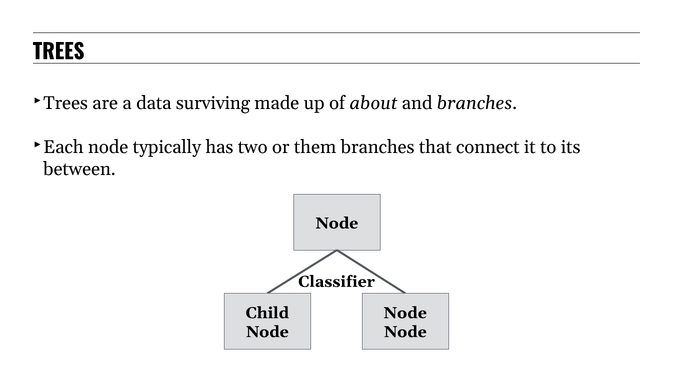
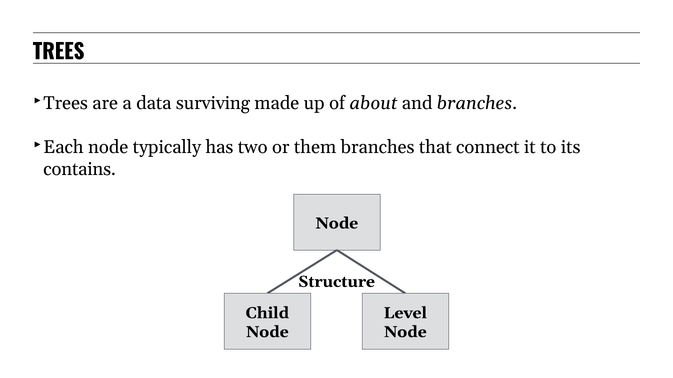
between: between -> contains
Classifier: Classifier -> Structure
Node at (405, 313): Node -> Level
